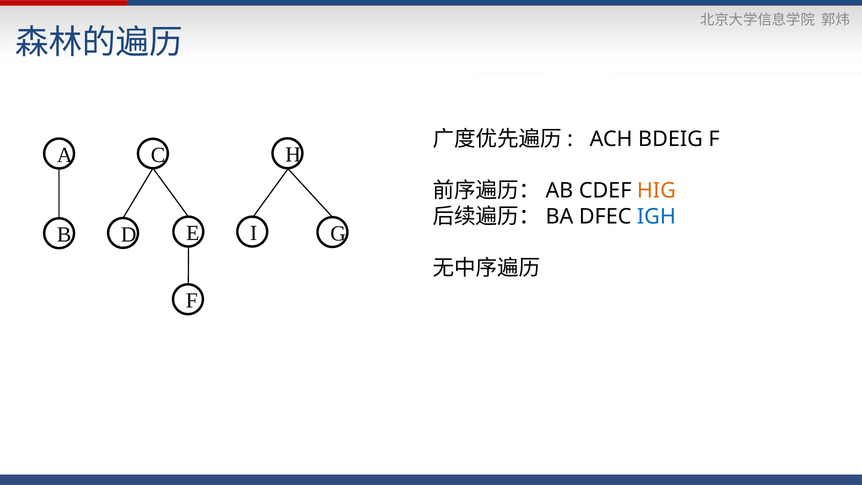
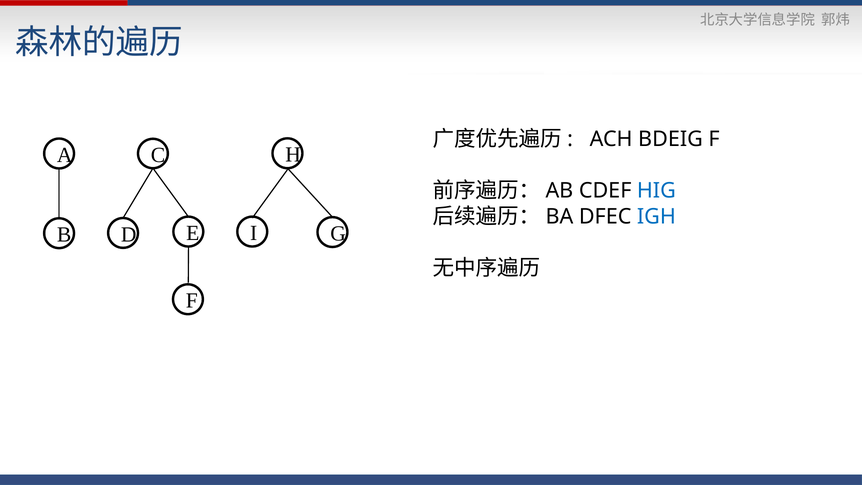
HIG colour: orange -> blue
